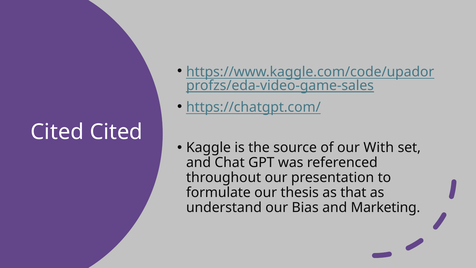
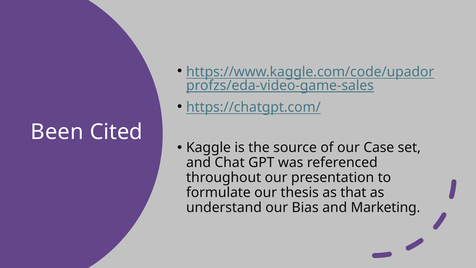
Cited at (57, 132): Cited -> Been
With: With -> Case
